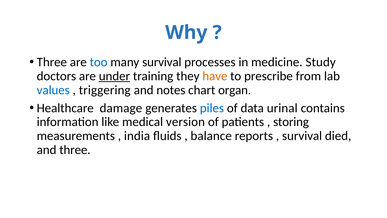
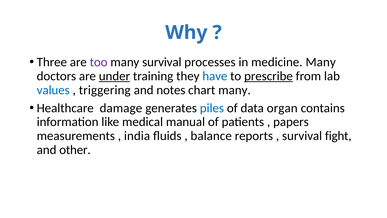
too colour: blue -> purple
medicine Study: Study -> Many
have colour: orange -> blue
prescribe underline: none -> present
chart organ: organ -> many
urinal: urinal -> organ
version: version -> manual
storing: storing -> papers
died: died -> fight
and three: three -> other
